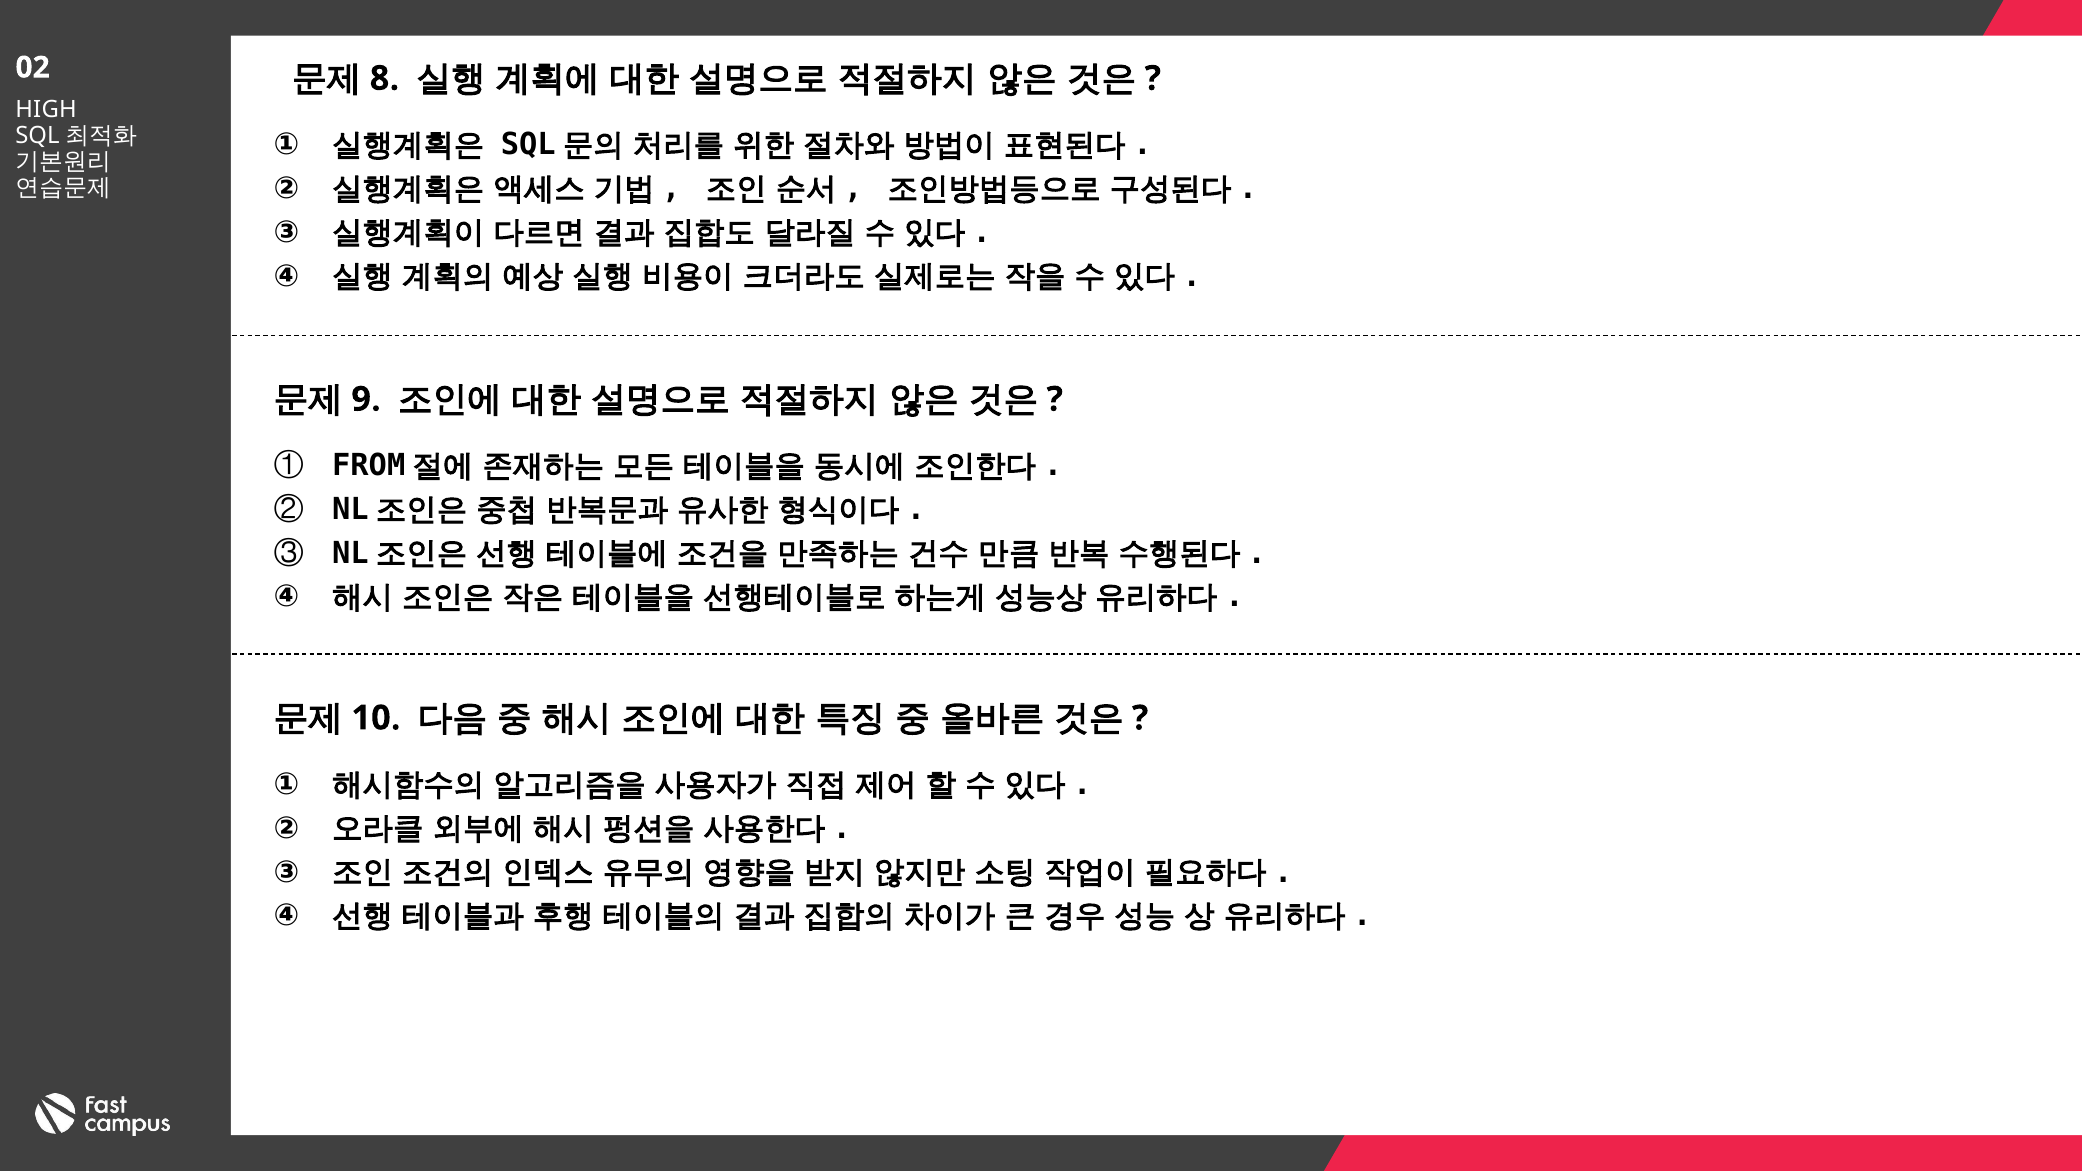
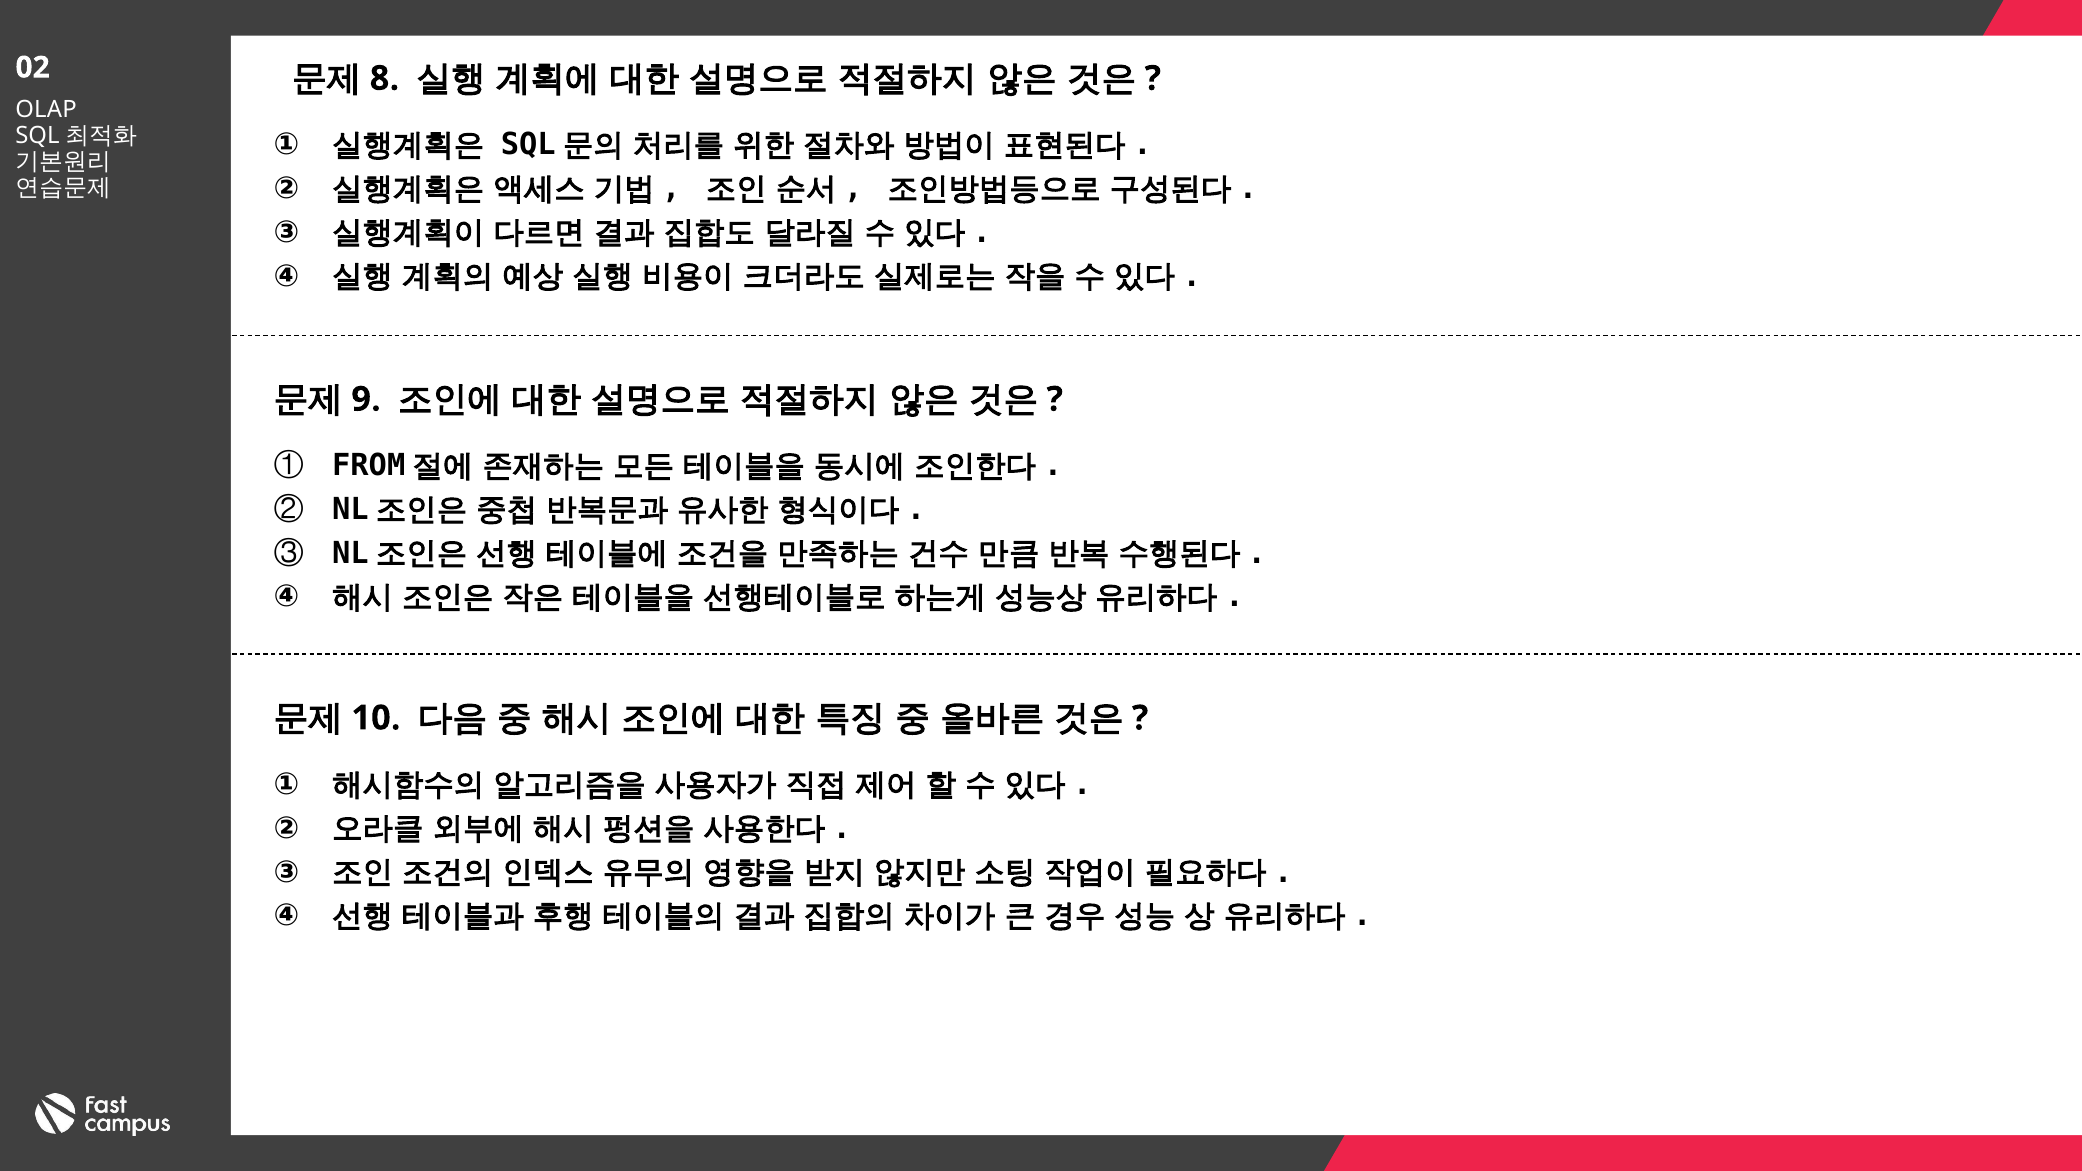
HIGH: HIGH -> OLAP
